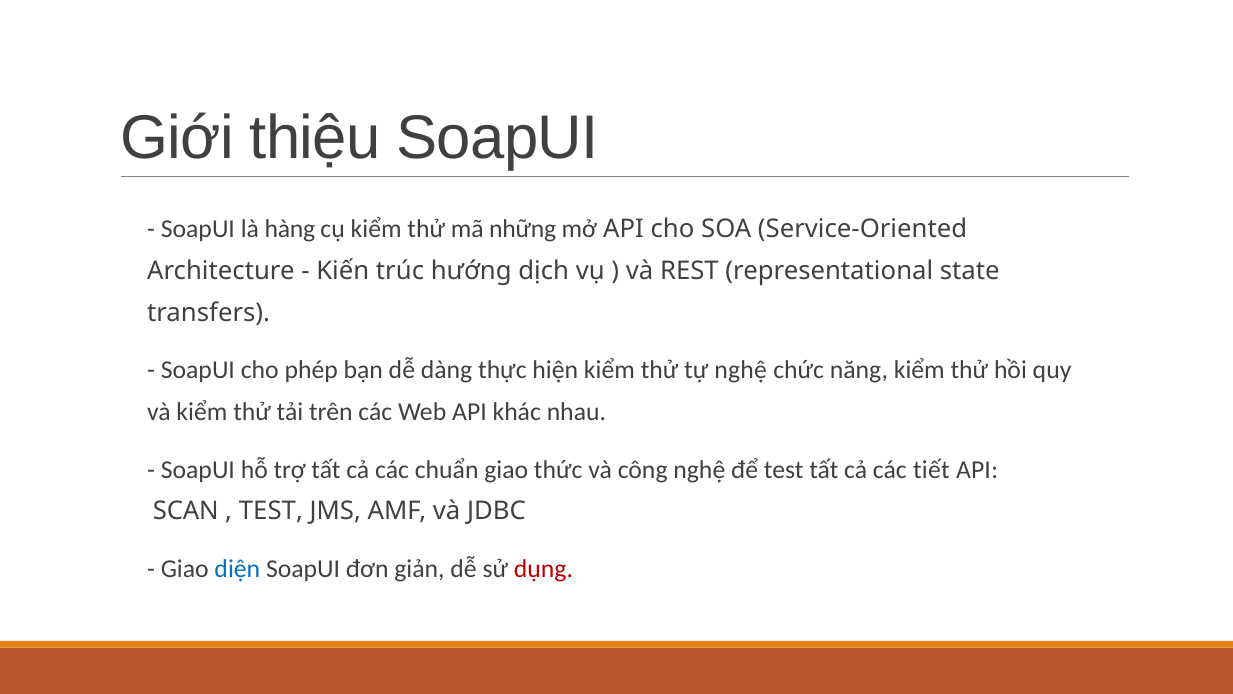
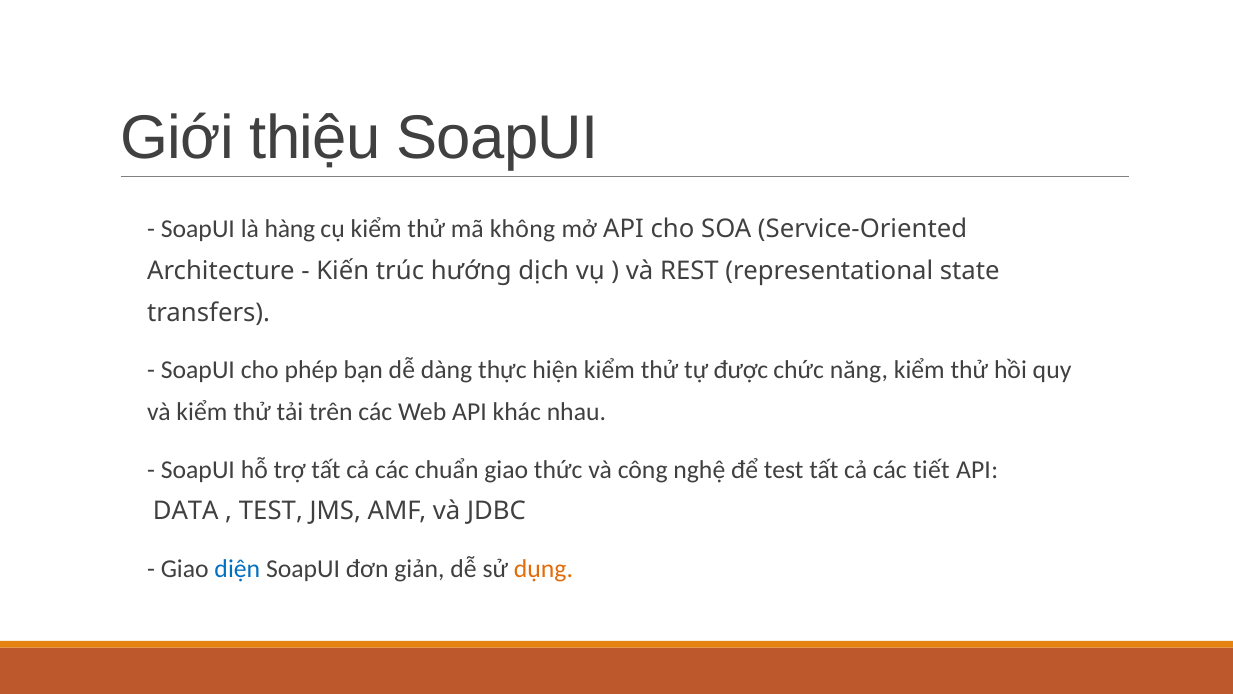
những: những -> không
tự nghệ: nghệ -> được
SCAN: SCAN -> DATA
dụng colour: red -> orange
